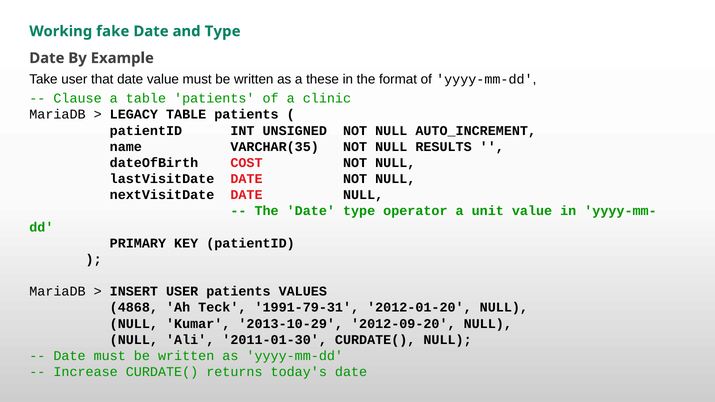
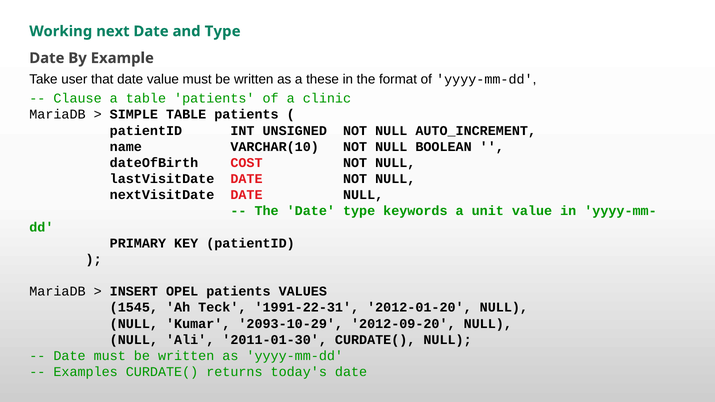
fake: fake -> next
LEGACY: LEGACY -> SIMPLE
VARCHAR(35: VARCHAR(35 -> VARCHAR(10
RESULTS: RESULTS -> BOOLEAN
operator: operator -> keywords
INSERT USER: USER -> OPEL
4868: 4868 -> 1545
1991-79-31: 1991-79-31 -> 1991-22-31
2013-10-29: 2013-10-29 -> 2093-10-29
Increase: Increase -> Examples
